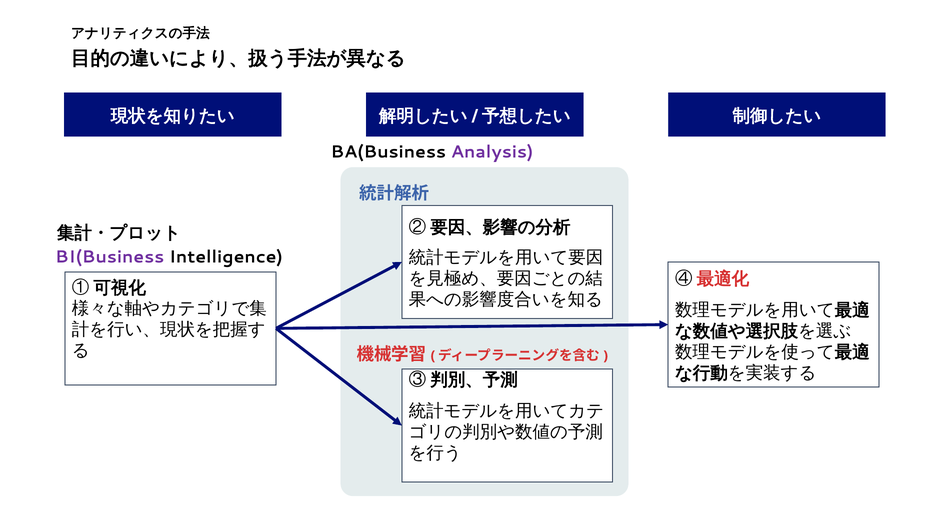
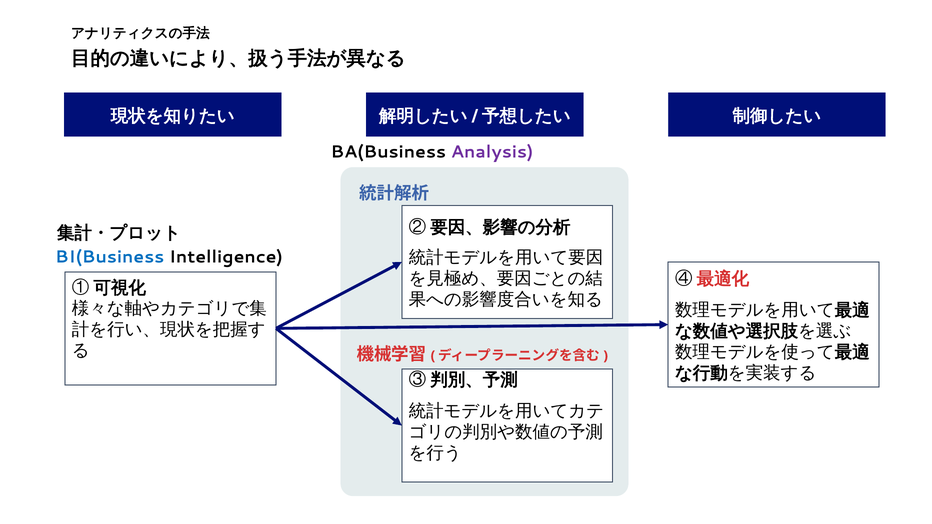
BI(Business colour: purple -> blue
